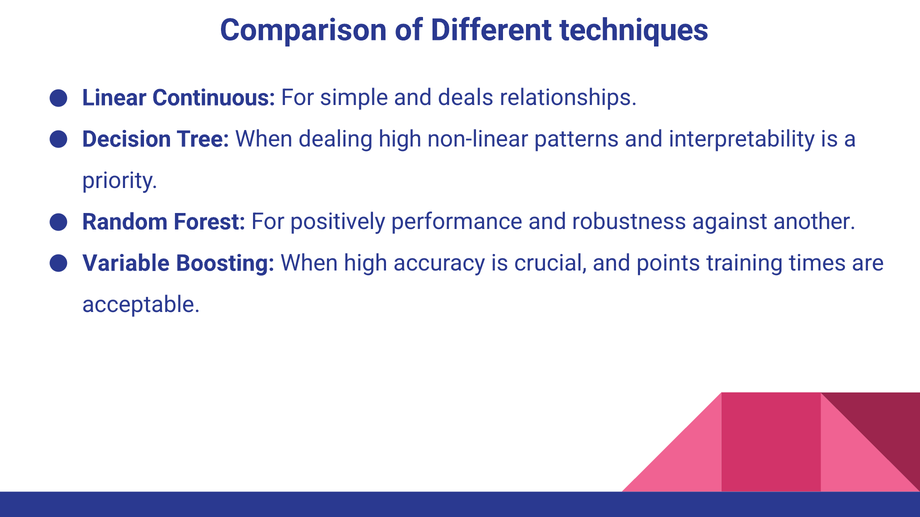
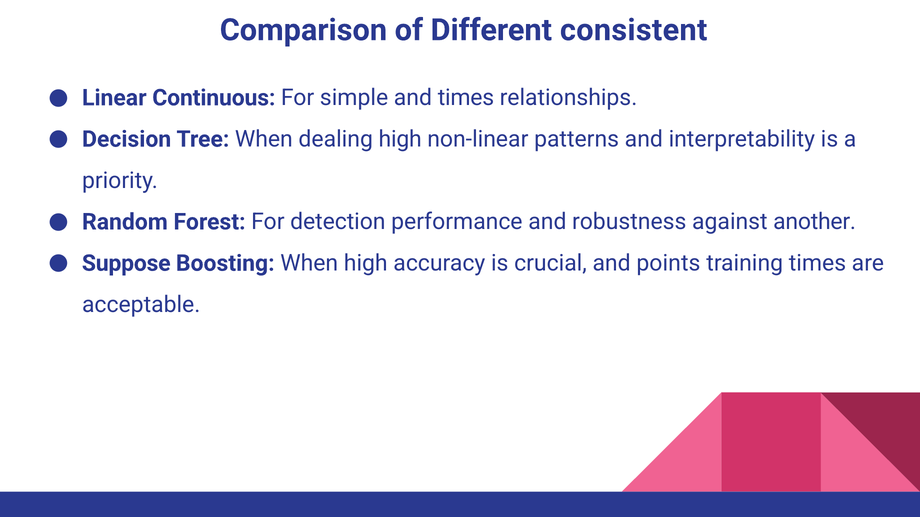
techniques: techniques -> consistent
and deals: deals -> times
positively: positively -> detection
Variable: Variable -> Suppose
